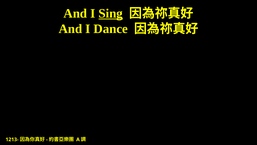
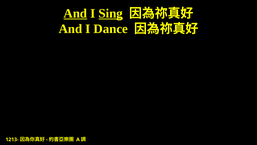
And at (75, 13) underline: none -> present
